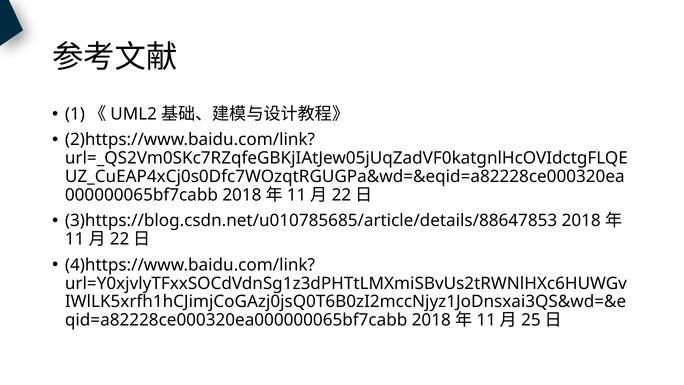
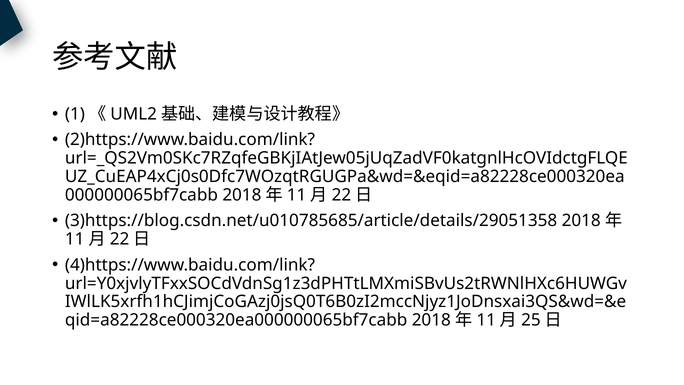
3)https://blog.csdn.net/u010785685/article/details/88647853: 3)https://blog.csdn.net/u010785685/article/details/88647853 -> 3)https://blog.csdn.net/u010785685/article/details/29051358
